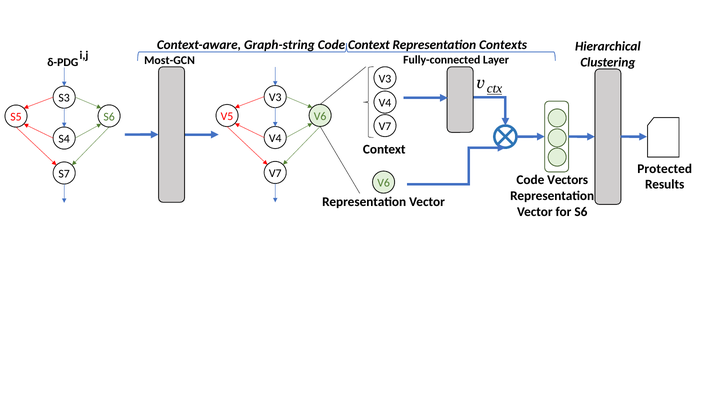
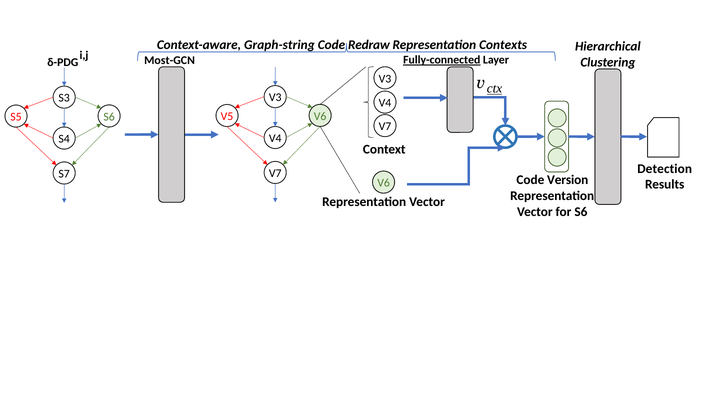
Code Context: Context -> Redraw
Fully-connected underline: none -> present
Protected: Protected -> Detection
Vectors: Vectors -> Version
